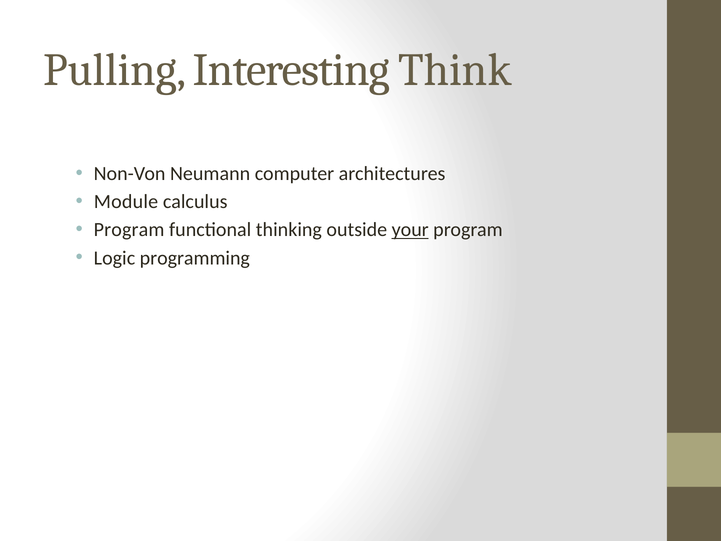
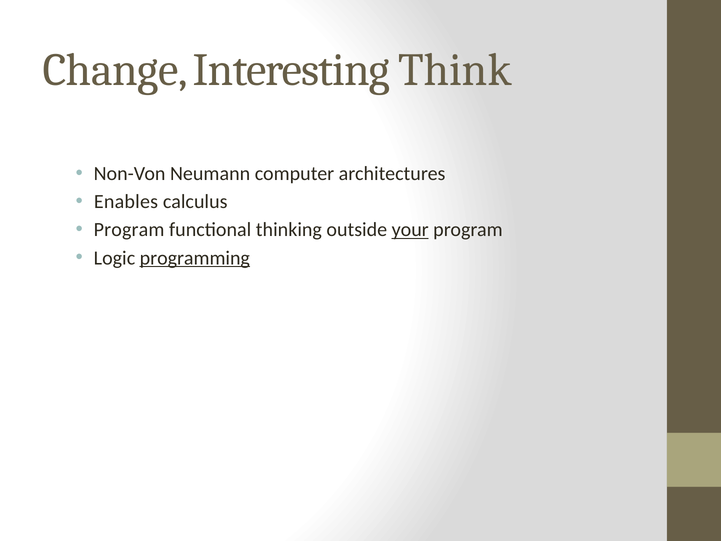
Pulling: Pulling -> Change
Module: Module -> Enables
programming underline: none -> present
